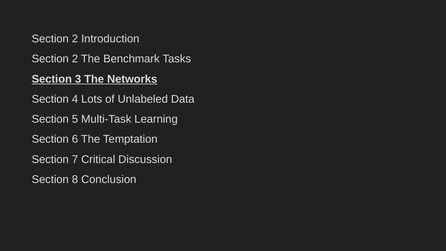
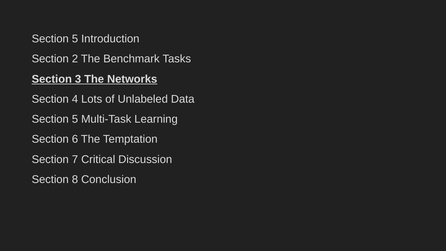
2 at (75, 39): 2 -> 5
